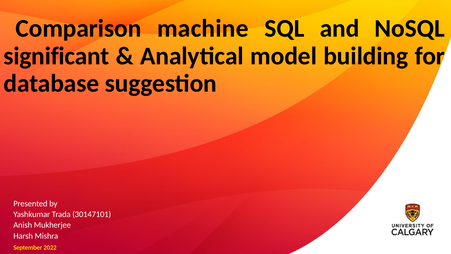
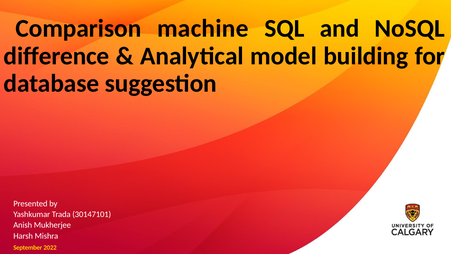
significant: significant -> difference
